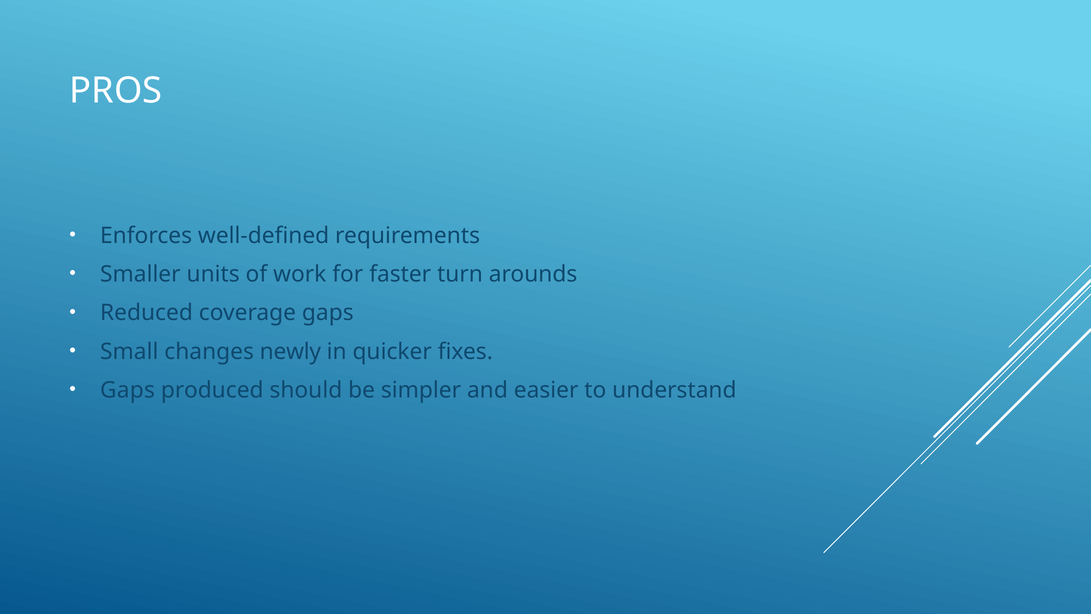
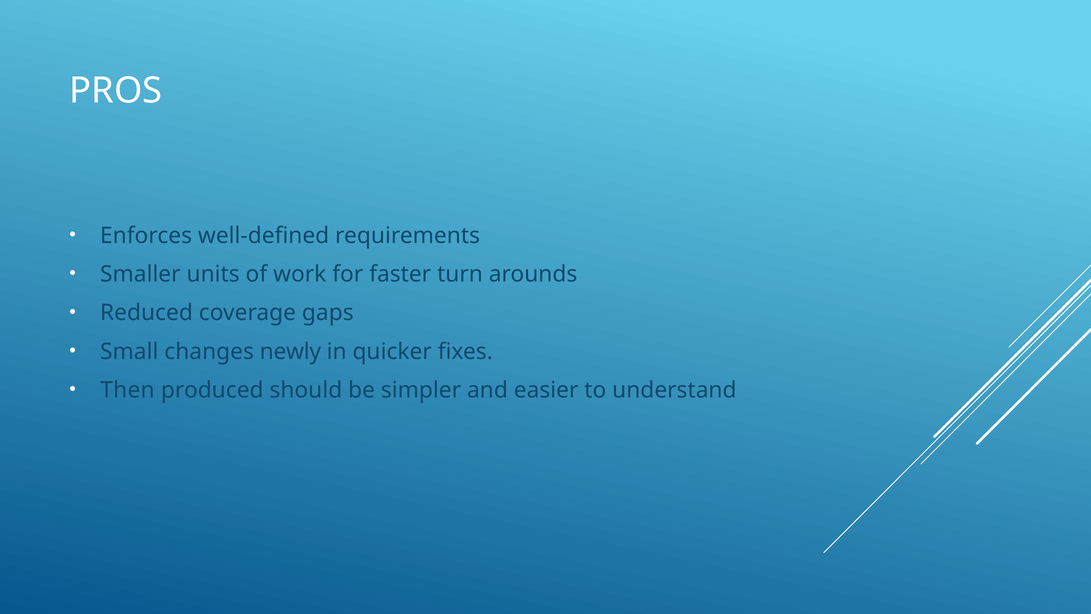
Gaps at (128, 390): Gaps -> Then
